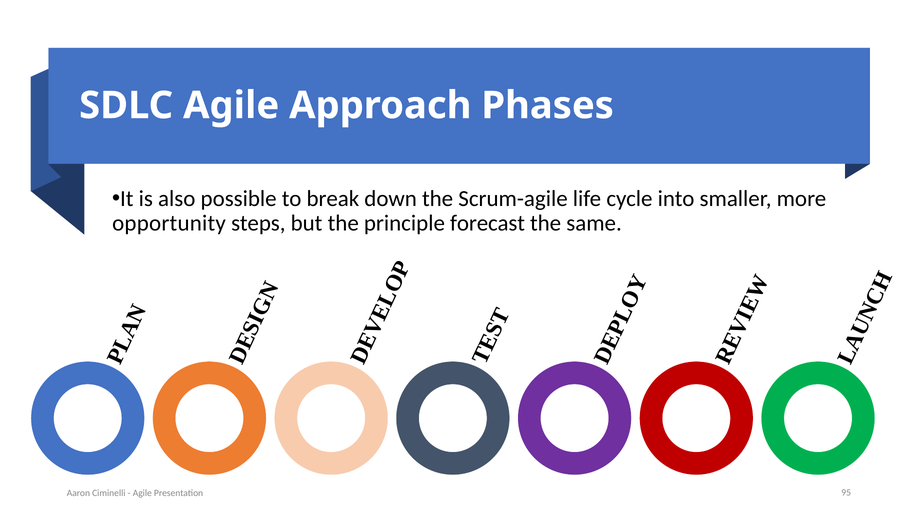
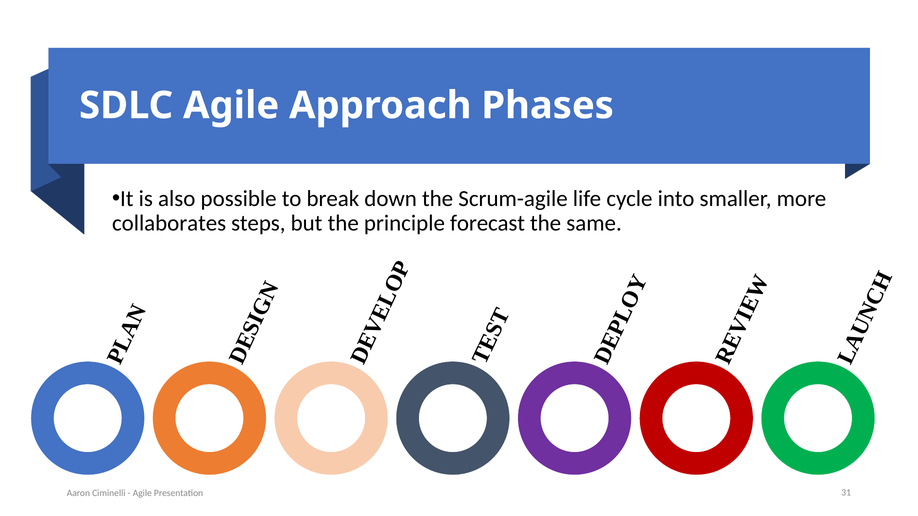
opportunity: opportunity -> collaborates
95: 95 -> 31
